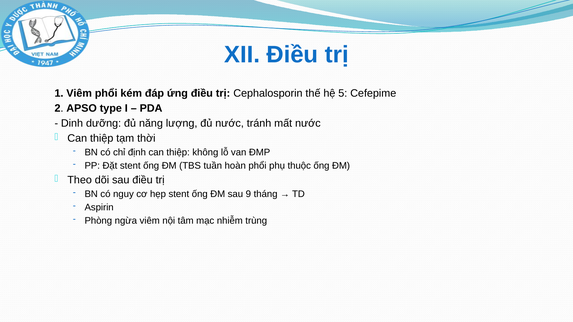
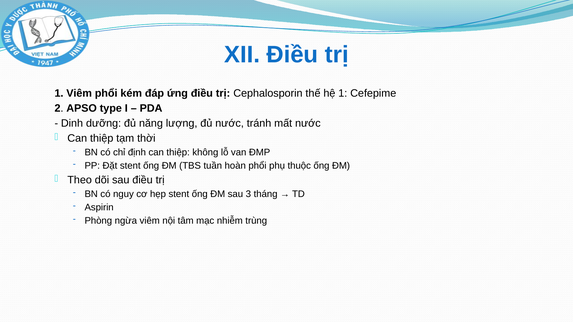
hệ 5: 5 -> 1
9: 9 -> 3
